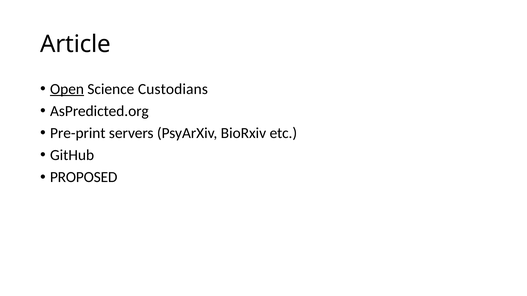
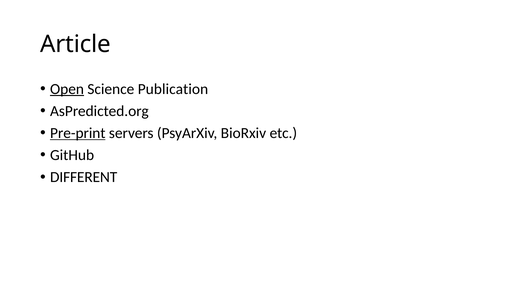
Custodians: Custodians -> Publication
Pre-print underline: none -> present
PROPOSED: PROPOSED -> DIFFERENT
